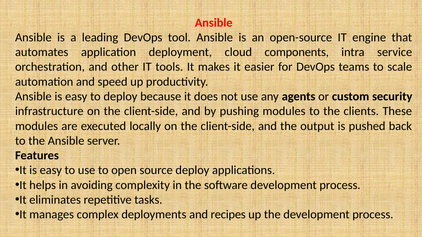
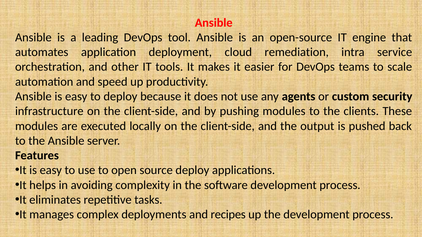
components: components -> remediation
